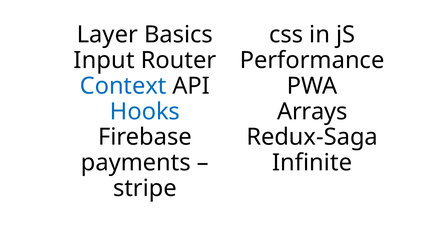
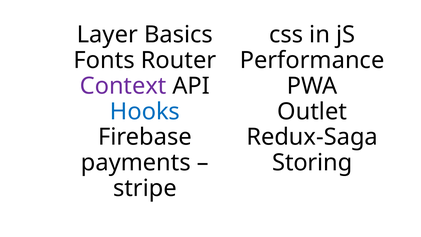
Input: Input -> Fonts
Context colour: blue -> purple
Arrays: Arrays -> Outlet
Infinite: Infinite -> Storing
